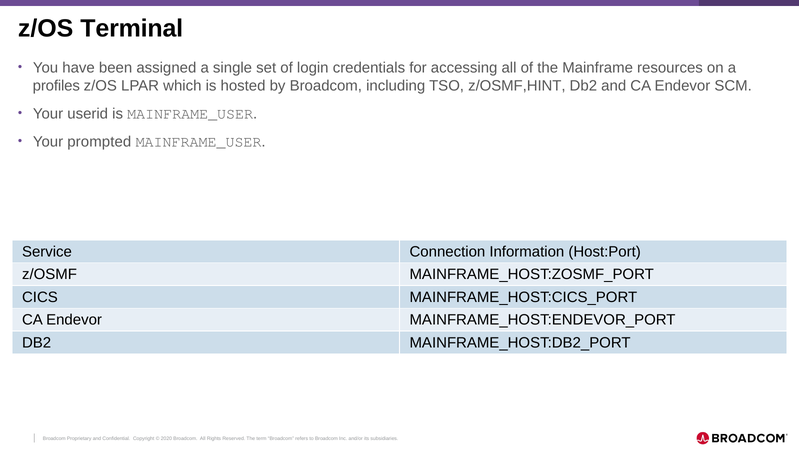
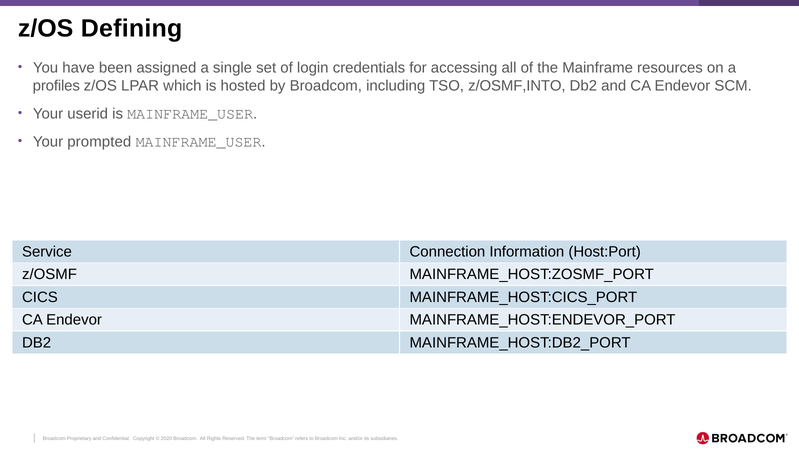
Terminal: Terminal -> Defining
z/OSMF,HINT: z/OSMF,HINT -> z/OSMF,INTO
